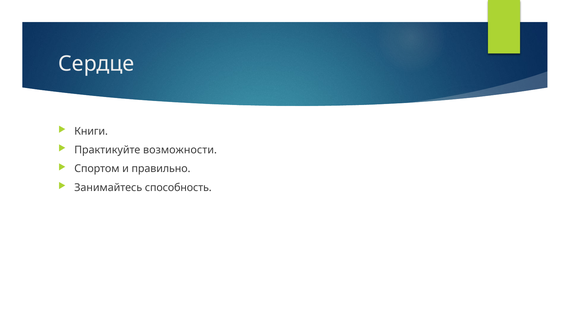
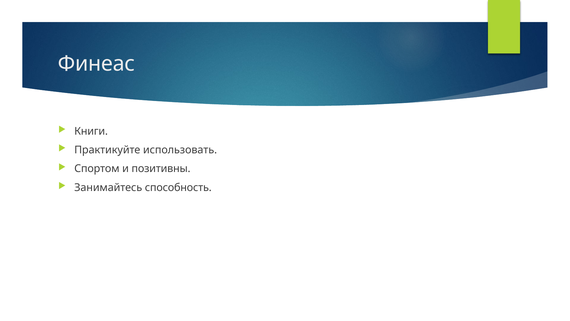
Сердце: Сердце -> Финеас
возможности: возможности -> использовать
правильно: правильно -> позитивны
